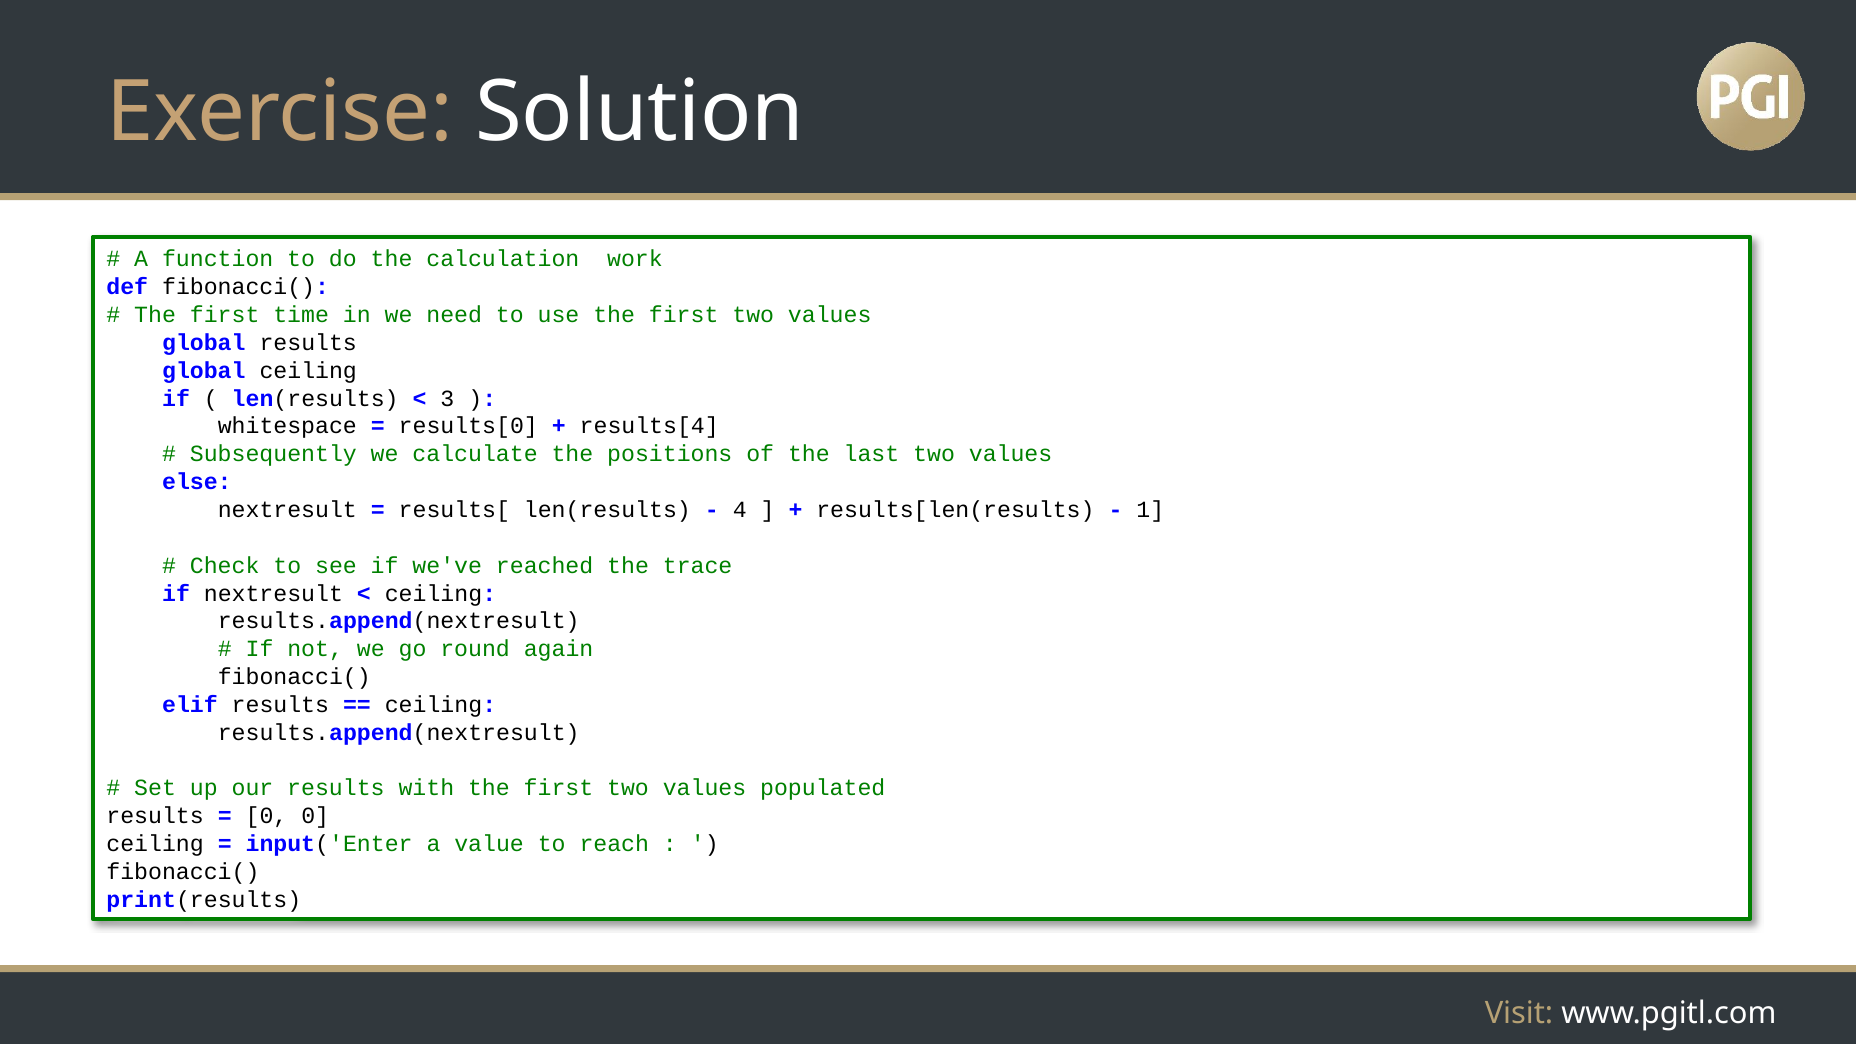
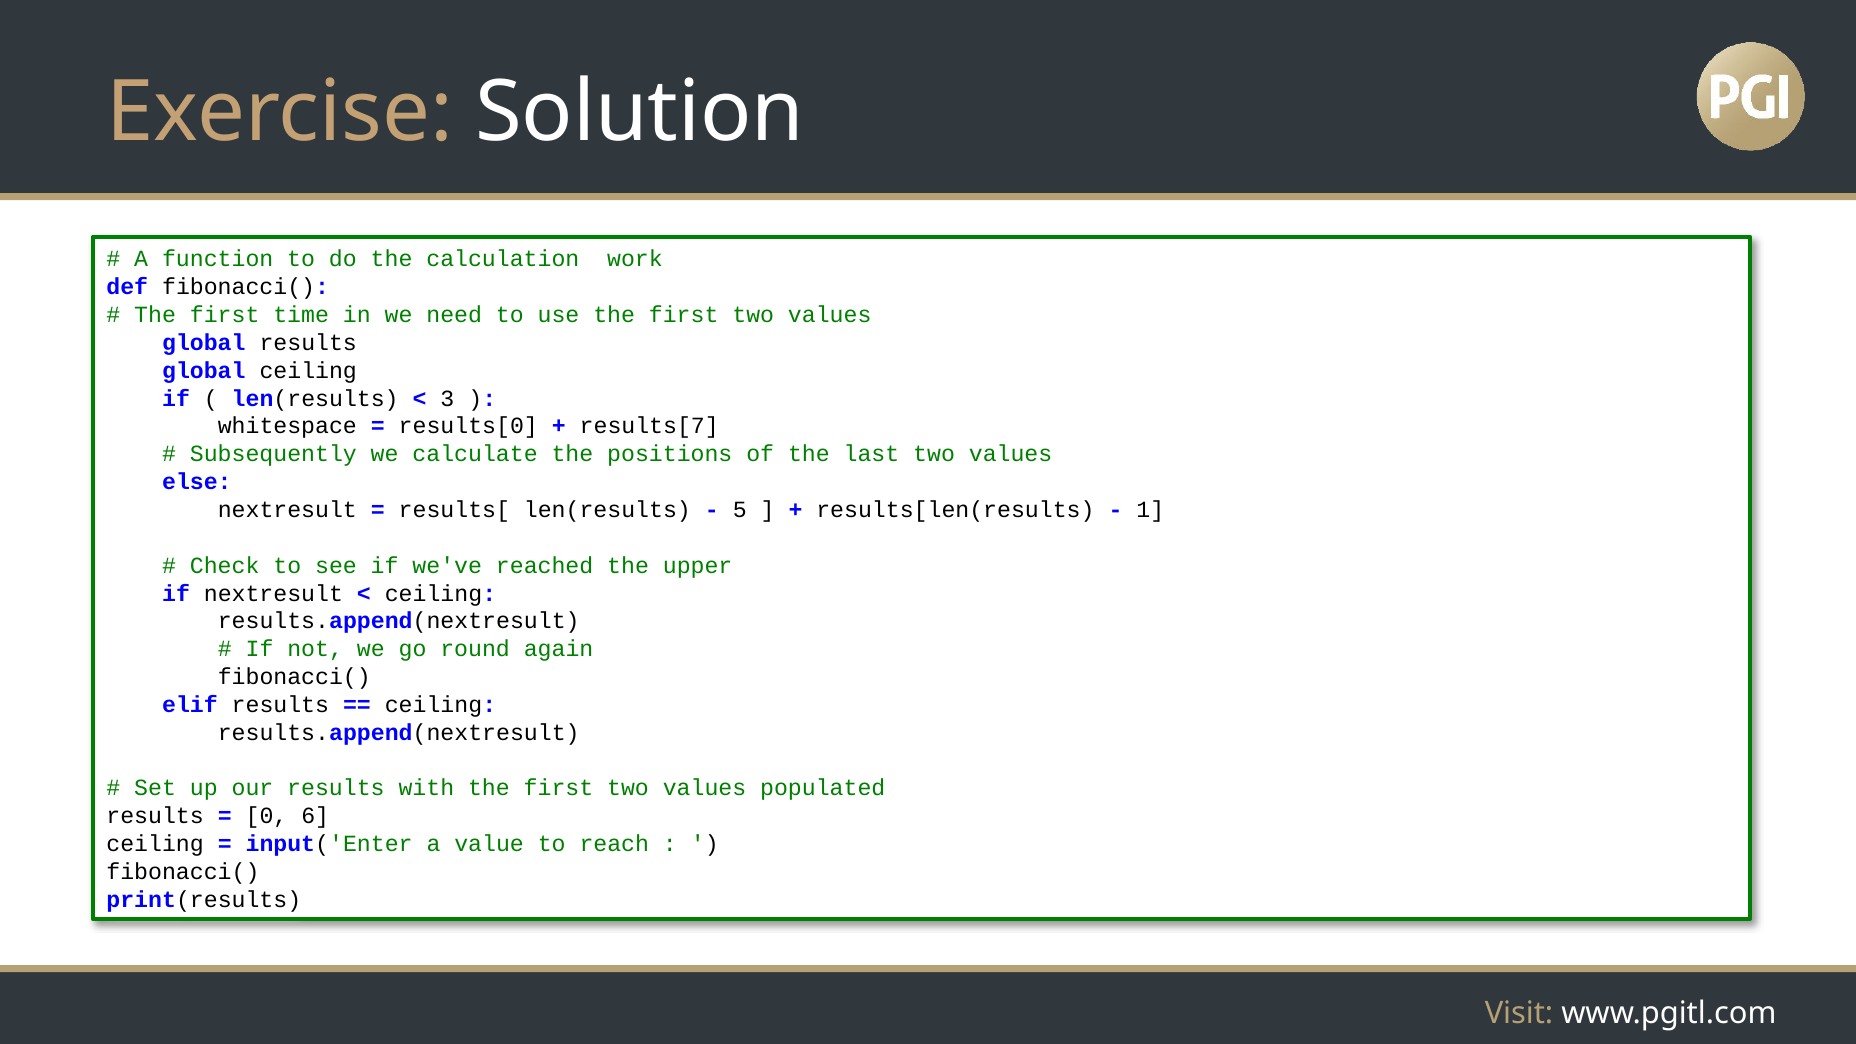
results[4: results[4 -> results[7
4: 4 -> 5
trace: trace -> upper
0 0: 0 -> 6
